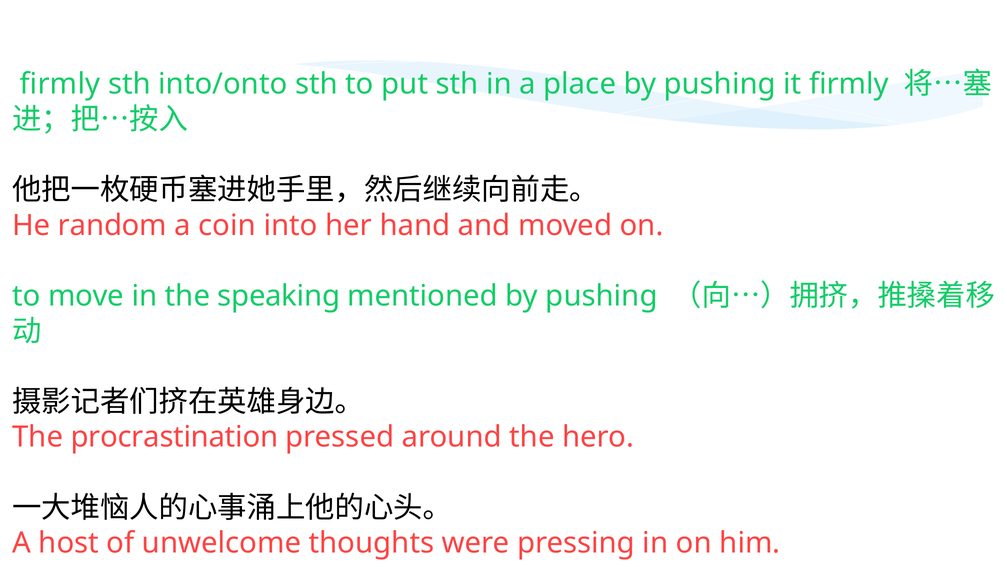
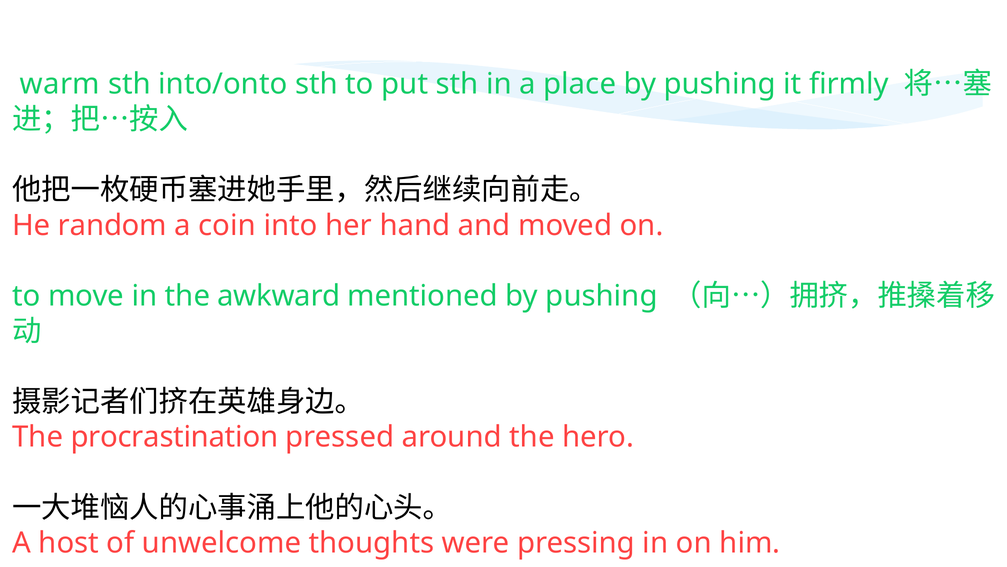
firmly at (60, 84): firmly -> warm
speaking: speaking -> awkward
